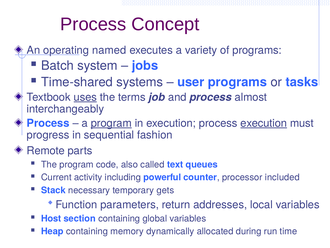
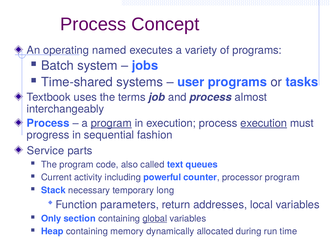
uses underline: present -> none
Remote: Remote -> Service
processor included: included -> program
gets: gets -> long
Host: Host -> Only
global underline: none -> present
